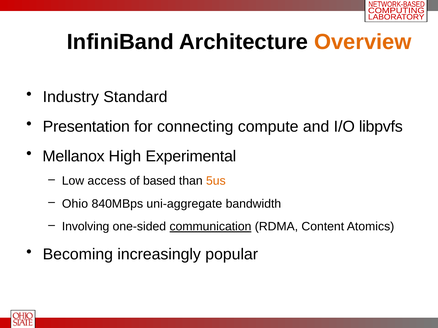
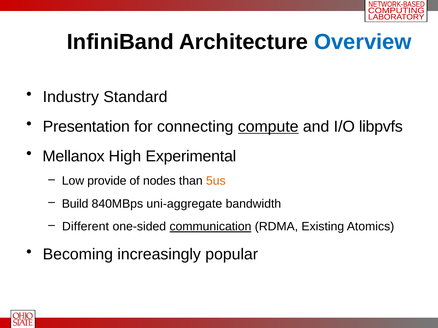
Overview colour: orange -> blue
compute underline: none -> present
access: access -> provide
based: based -> nodes
Ohio: Ohio -> Build
Involving: Involving -> Different
Content: Content -> Existing
